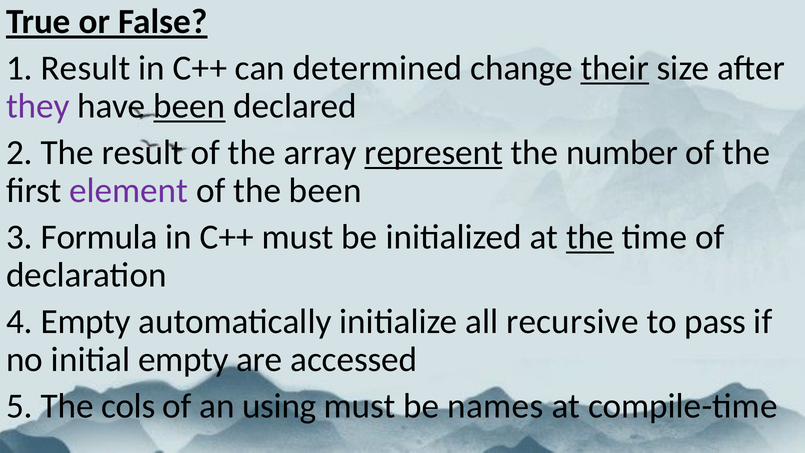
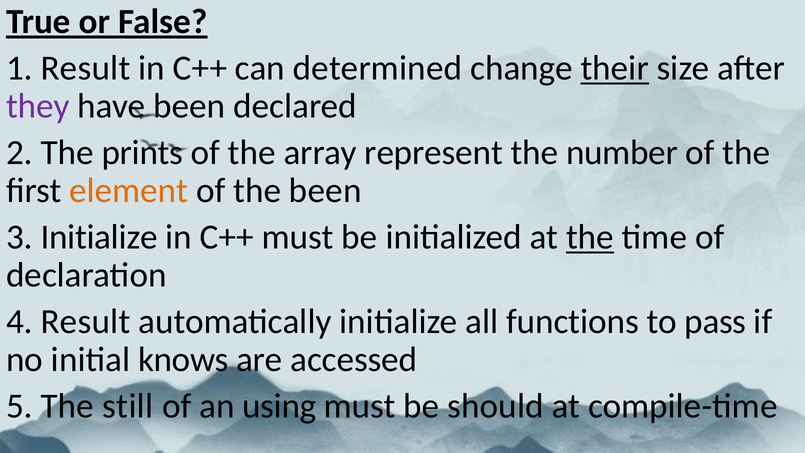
been at (189, 106) underline: present -> none
The result: result -> prints
represent underline: present -> none
element colour: purple -> orange
3 Formula: Formula -> Initialize
4 Empty: Empty -> Result
recursive: recursive -> functions
initial empty: empty -> knows
cols: cols -> still
names: names -> should
